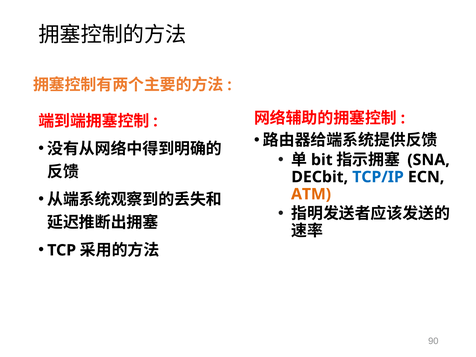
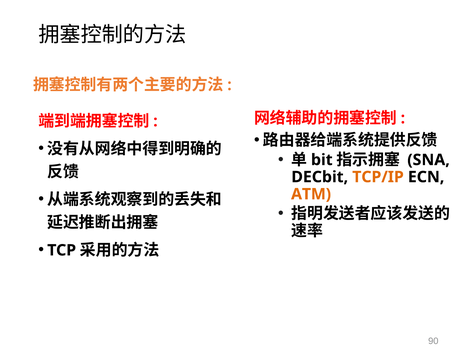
TCP/IP colour: blue -> orange
